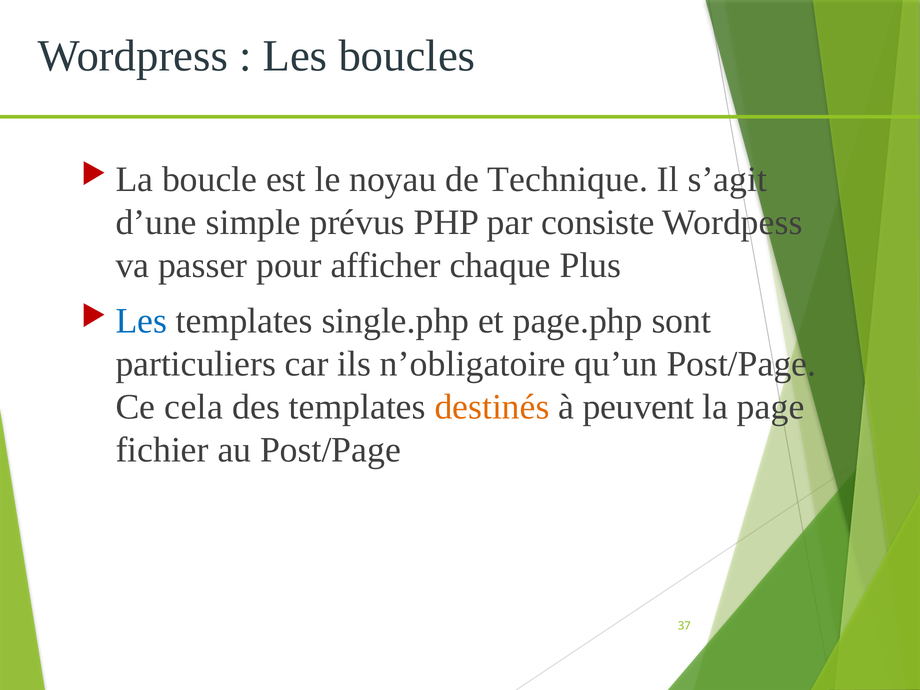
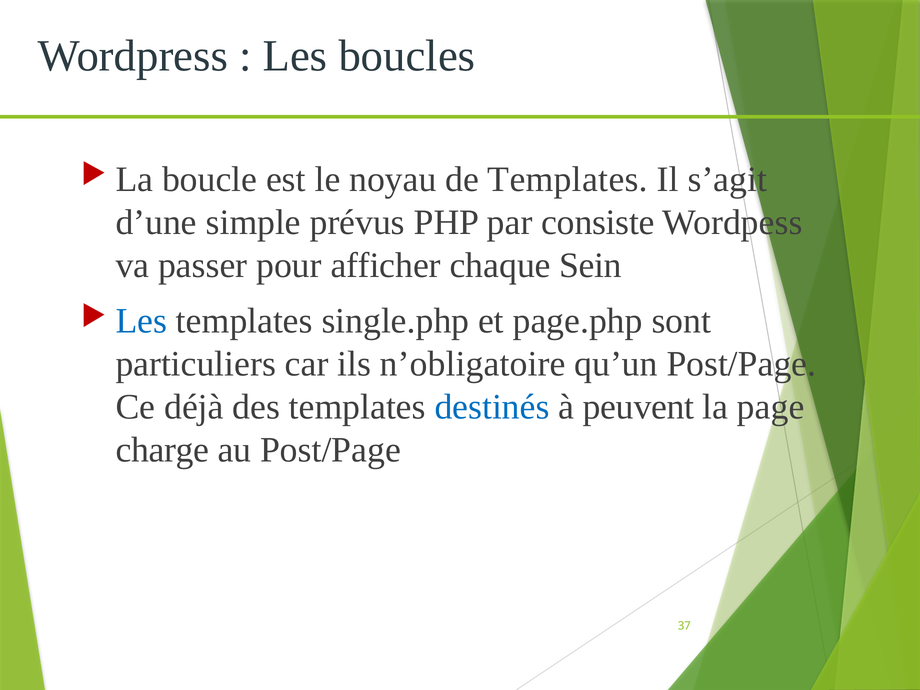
de Technique: Technique -> Templates
Plus: Plus -> Sein
cela: cela -> déjà
destinés colour: orange -> blue
fichier: fichier -> charge
